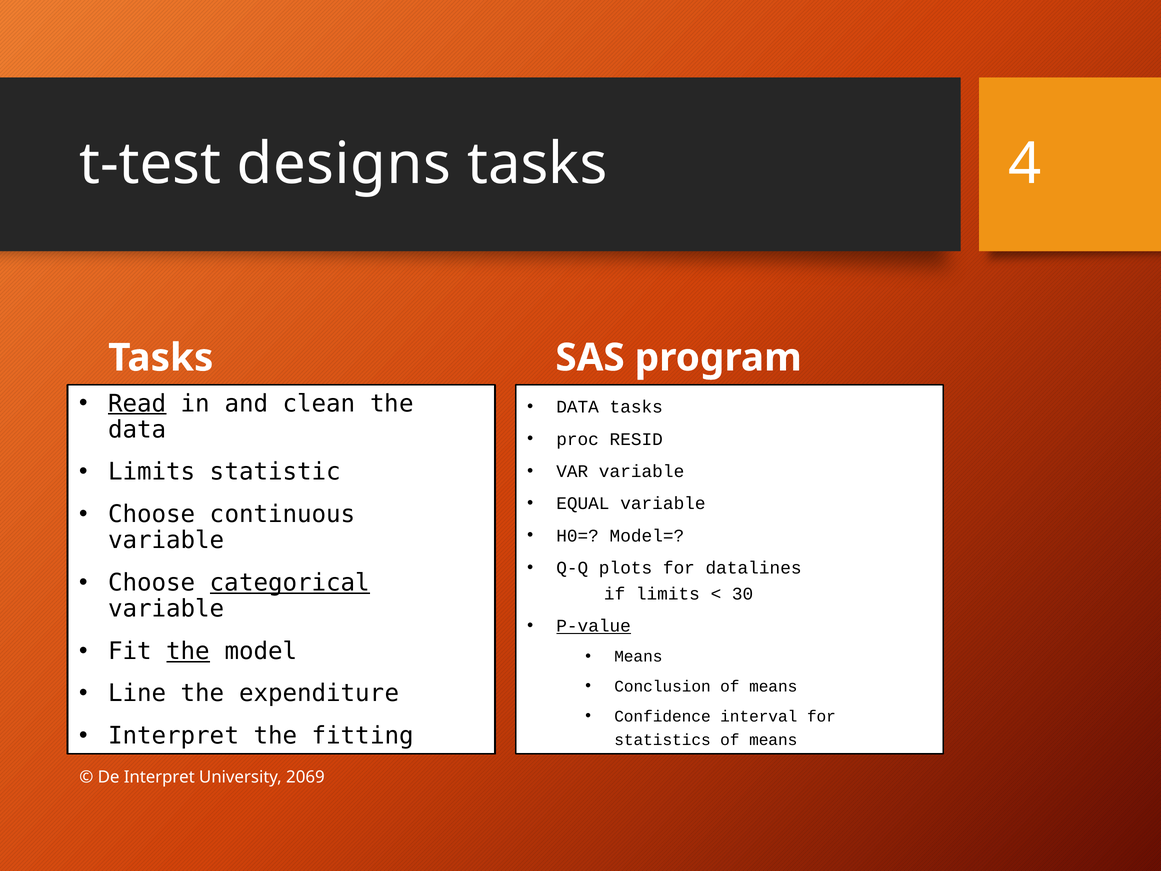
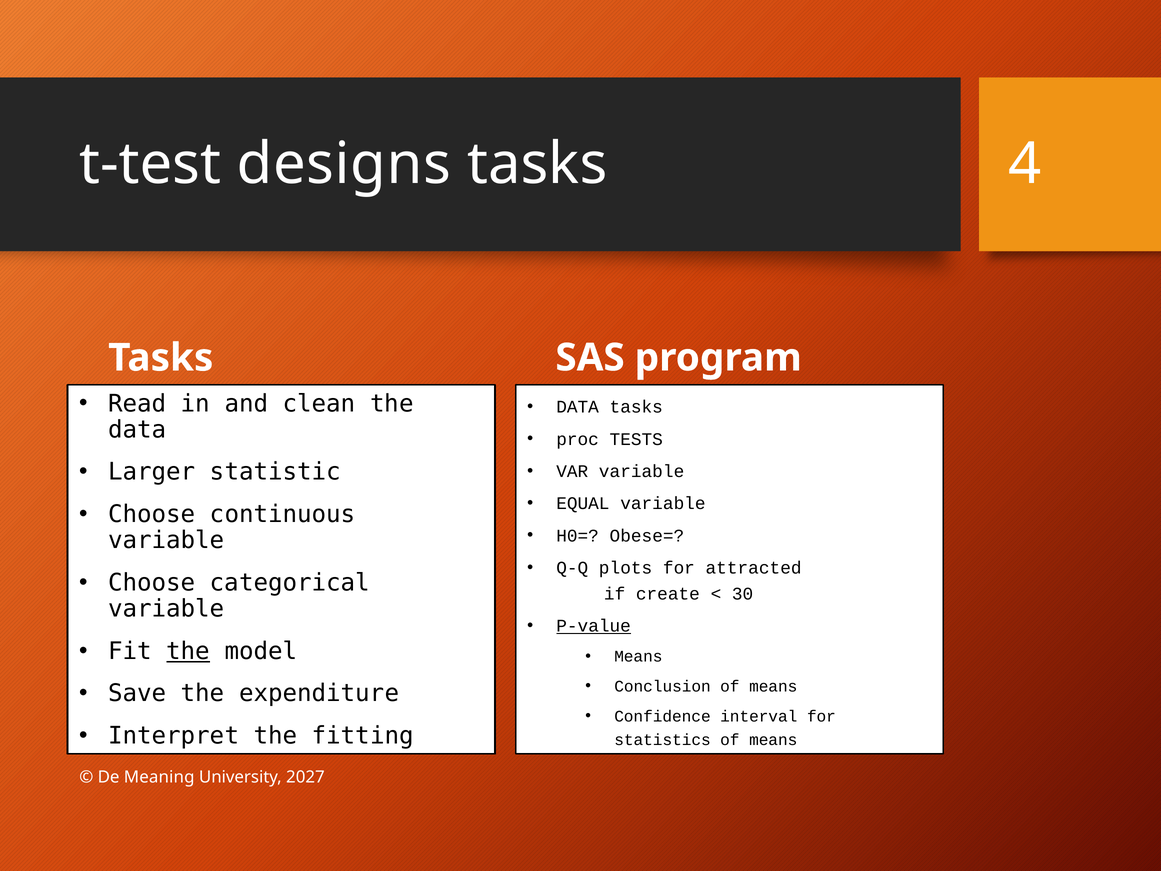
Read underline: present -> none
RESID: RESID -> TESTS
Limits at (152, 472): Limits -> Larger
Model=: Model= -> Obese=
datalines: datalines -> attracted
categorical underline: present -> none
if limits: limits -> create
Line: Line -> Save
De Interpret: Interpret -> Meaning
2069: 2069 -> 2027
